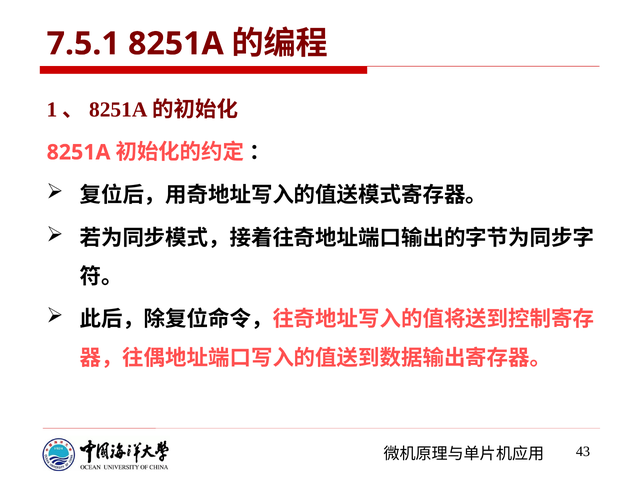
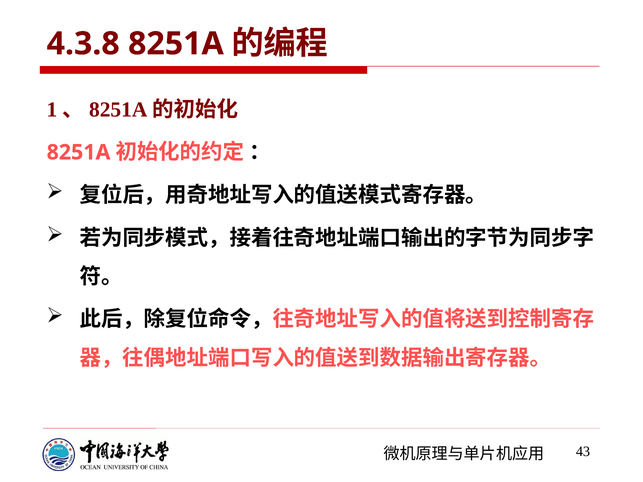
7.5.1: 7.5.1 -> 4.3.8
